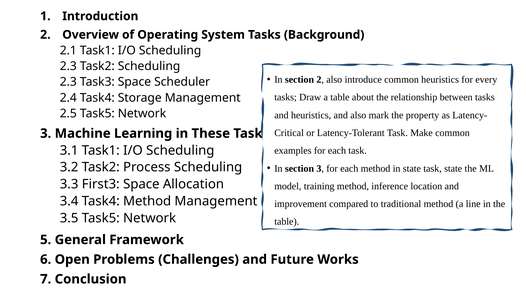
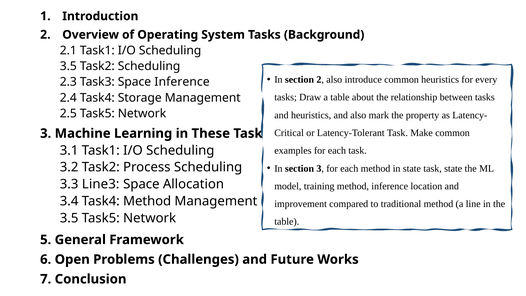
2.3 at (68, 66): 2.3 -> 3.5
Space Scheduler: Scheduler -> Inference
First3: First3 -> Line3
